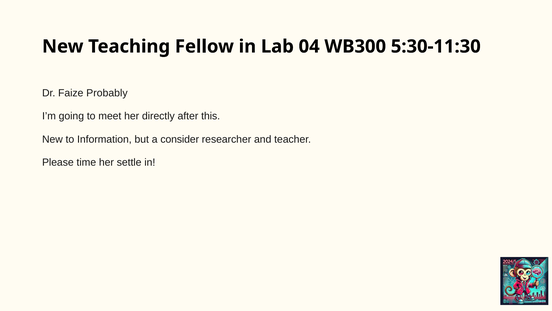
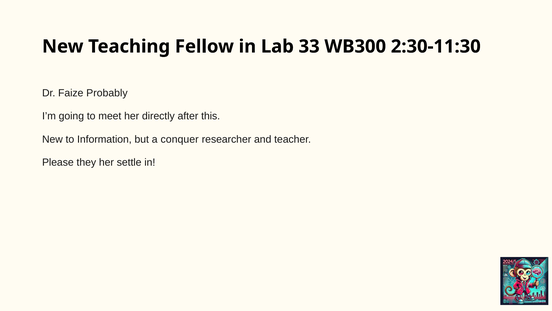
04: 04 -> 33
5:30-11:30: 5:30-11:30 -> 2:30-11:30
consider: consider -> conquer
time: time -> they
